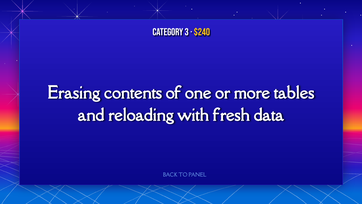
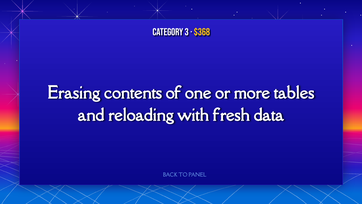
$240: $240 -> $368
